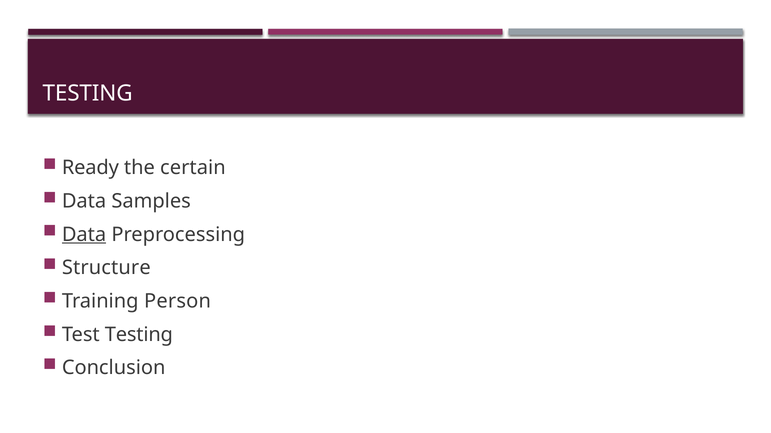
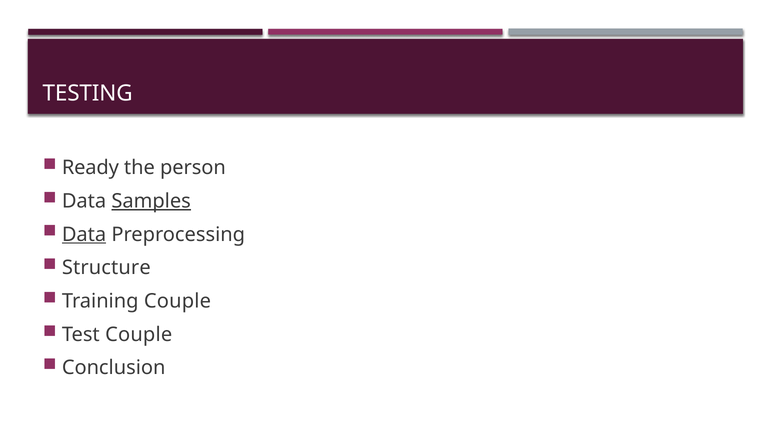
certain: certain -> person
Samples underline: none -> present
Training Person: Person -> Couple
Test Testing: Testing -> Couple
